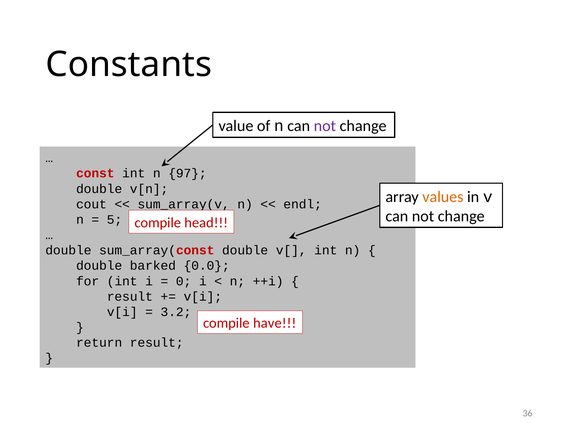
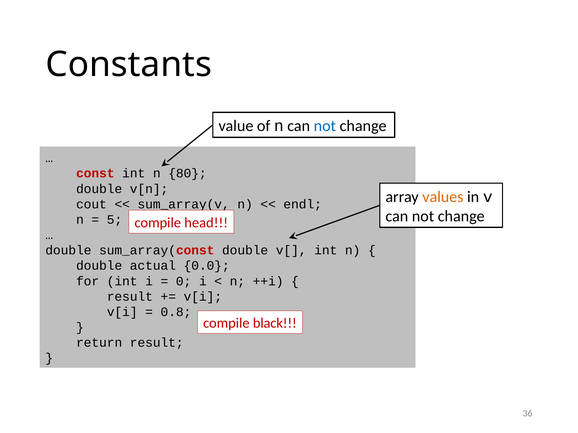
not at (325, 126) colour: purple -> blue
97: 97 -> 80
barked: barked -> actual
3.2: 3.2 -> 0.8
have: have -> black
